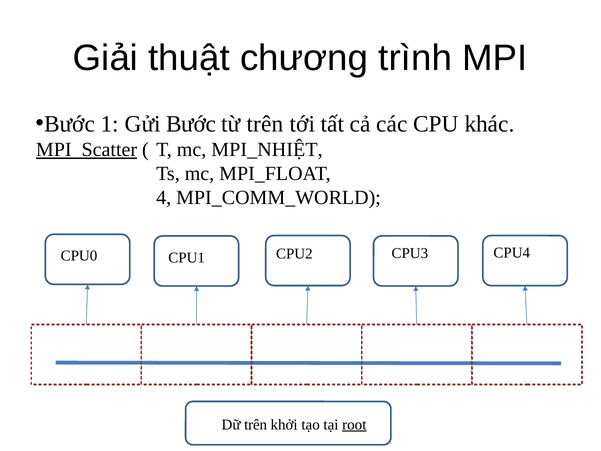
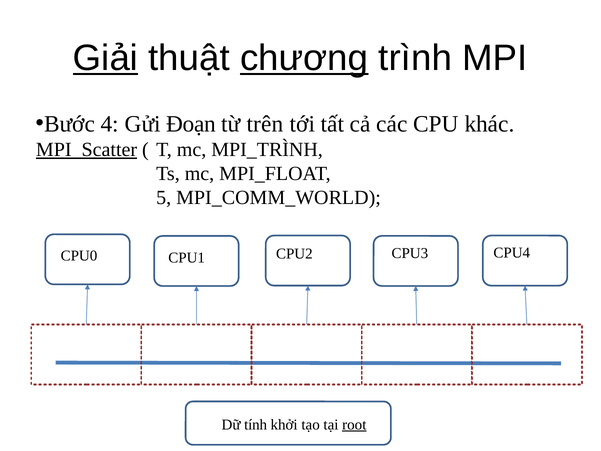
Giải underline: none -> present
chương underline: none -> present
1: 1 -> 4
Gửi Bước: Bước -> Đoạn
MPI_NHIỆT: MPI_NHIỆT -> MPI_TRÌNH
4: 4 -> 5
Dữ trên: trên -> tính
